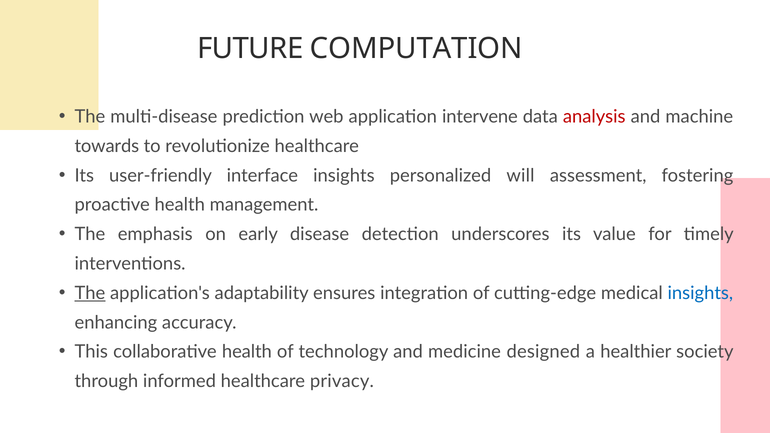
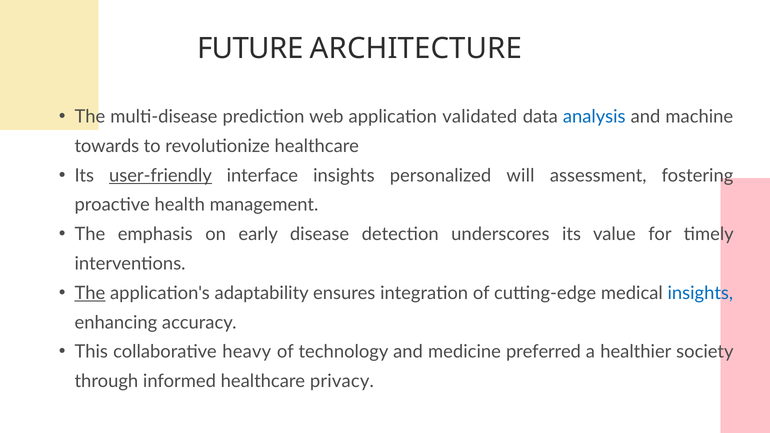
COMPUTATION: COMPUTATION -> ARCHITECTURE
intervene: intervene -> validated
analysis colour: red -> blue
user-friendly underline: none -> present
collaborative health: health -> heavy
designed: designed -> preferred
